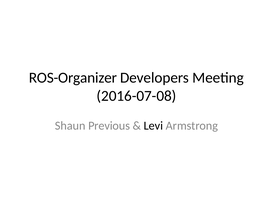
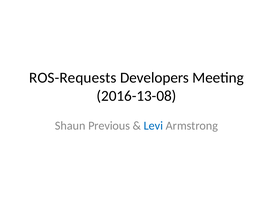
ROS-Organizer: ROS-Organizer -> ROS-Requests
2016-07-08: 2016-07-08 -> 2016-13-08
Levi colour: black -> blue
